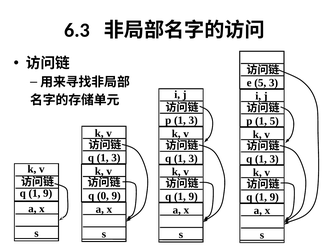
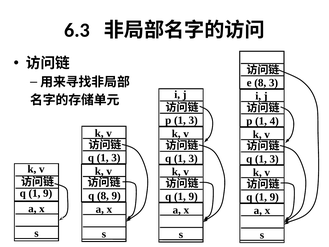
e 5: 5 -> 8
1 5: 5 -> 4
q 0: 0 -> 8
